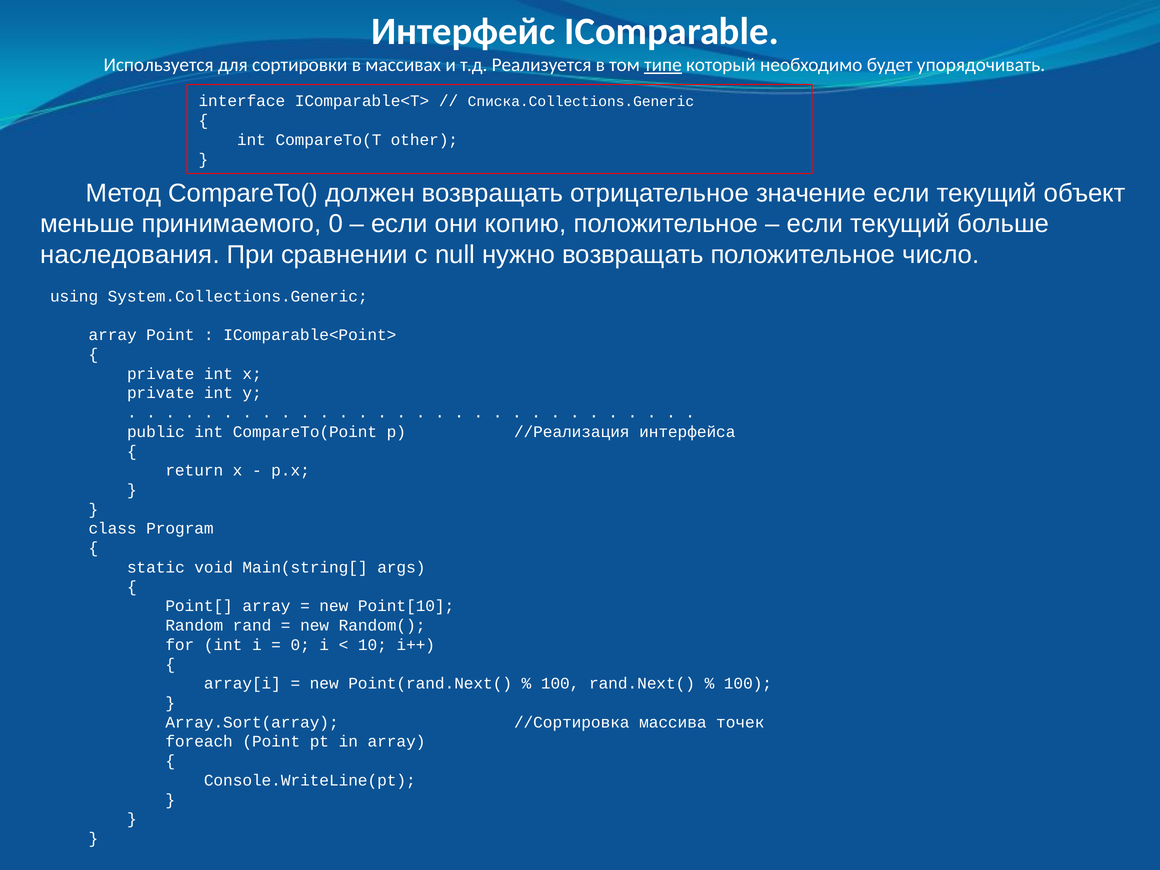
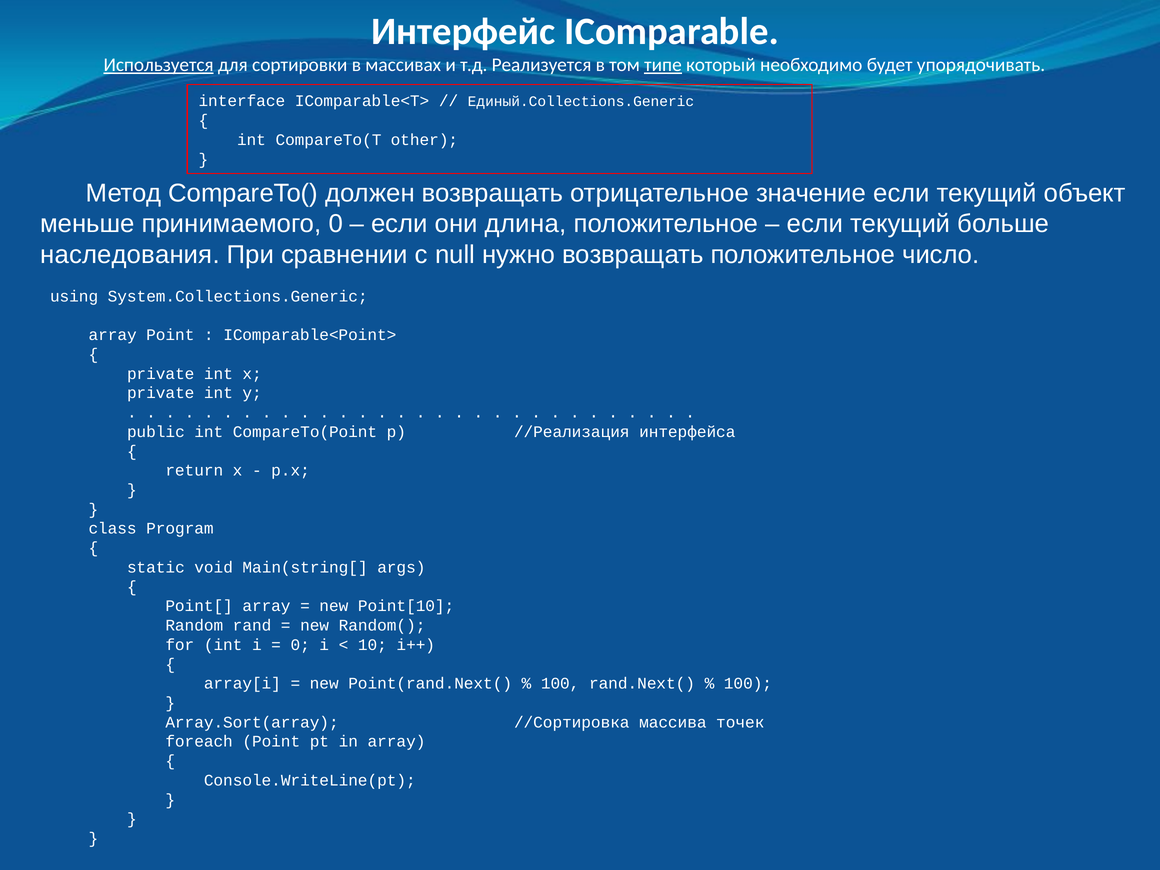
Используется underline: none -> present
Списка.Collections.Generic: Списка.Collections.Generic -> Единый.Collections.Generic
копию: копию -> длина
